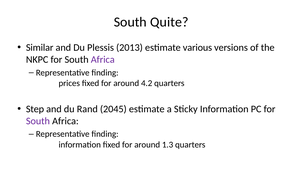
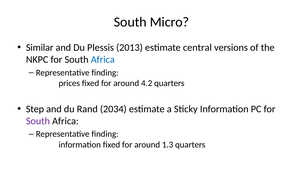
Quite: Quite -> Micro
various: various -> central
Africa at (103, 60) colour: purple -> blue
2045: 2045 -> 2034
